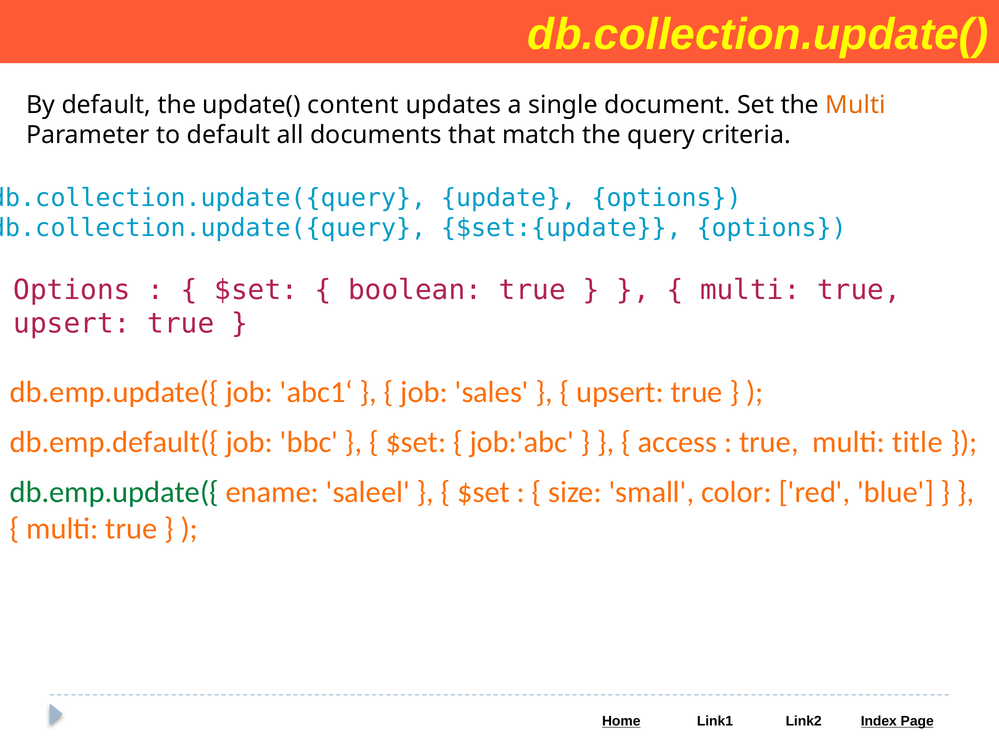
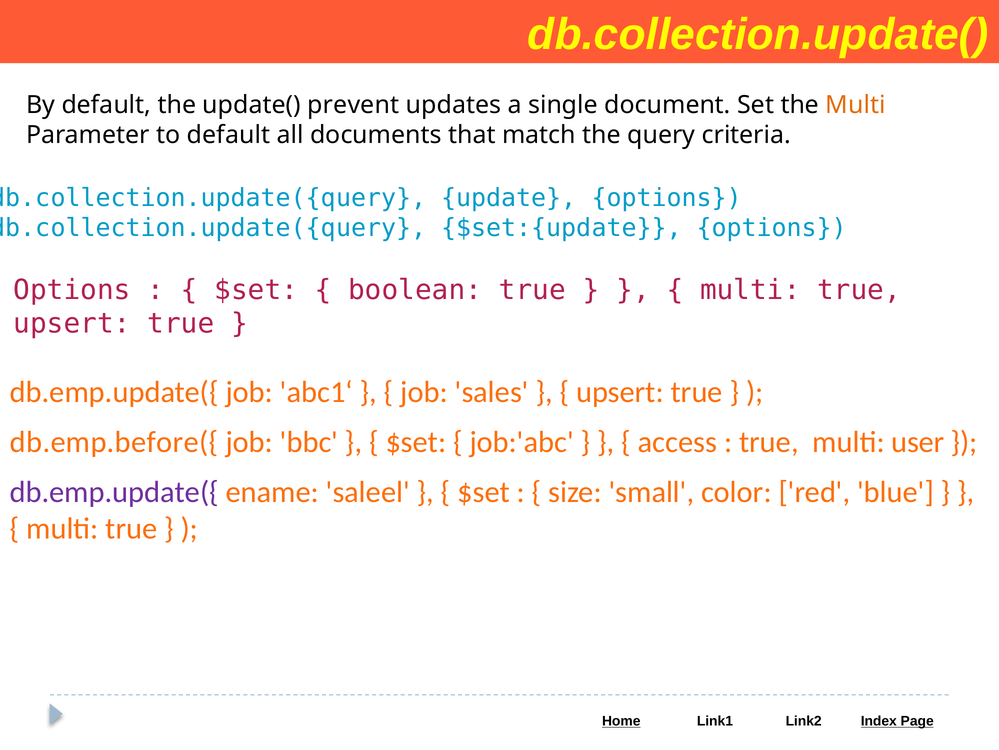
content: content -> prevent
db.emp.default({: db.emp.default({ -> db.emp.before({
title: title -> user
db.emp.update({ at (114, 491) colour: green -> purple
